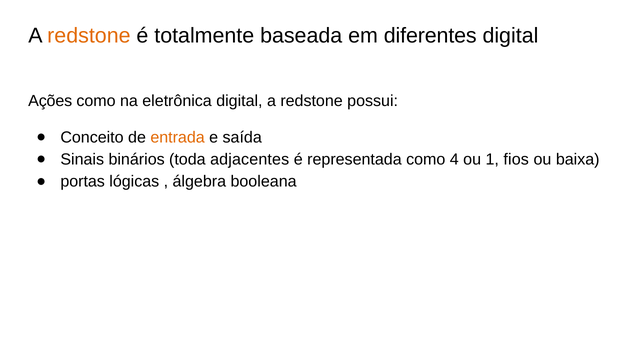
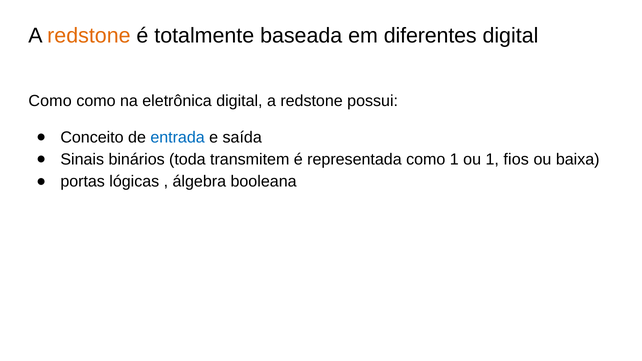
Ações at (50, 101): Ações -> Como
entrada colour: orange -> blue
adjacentes: adjacentes -> transmitem
como 4: 4 -> 1
